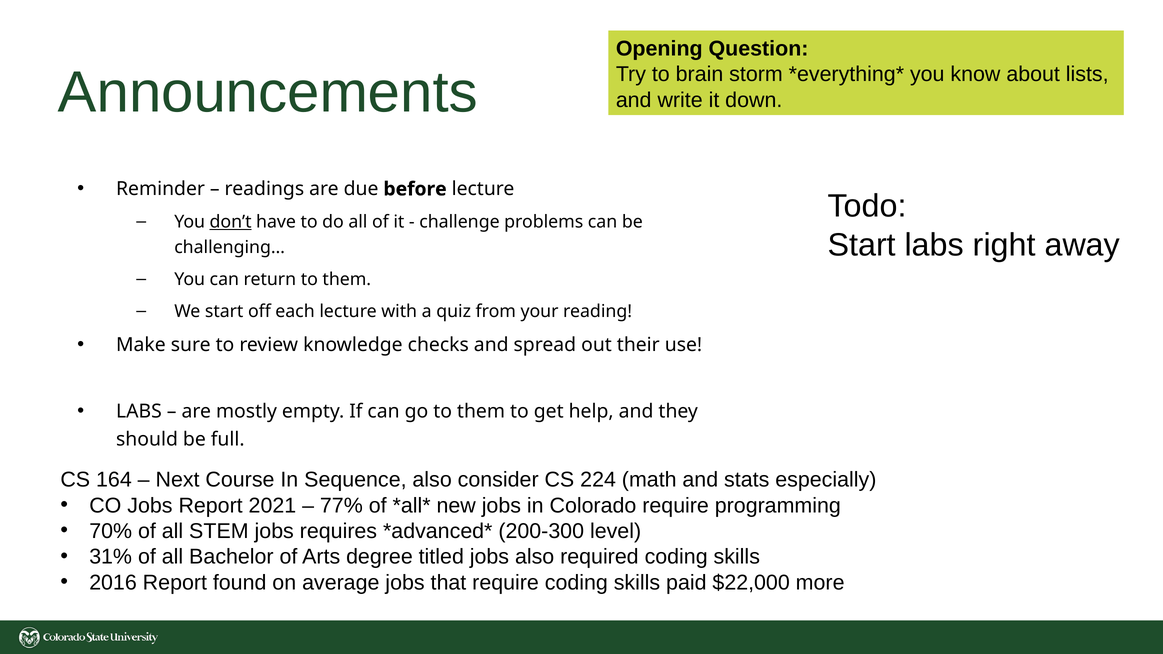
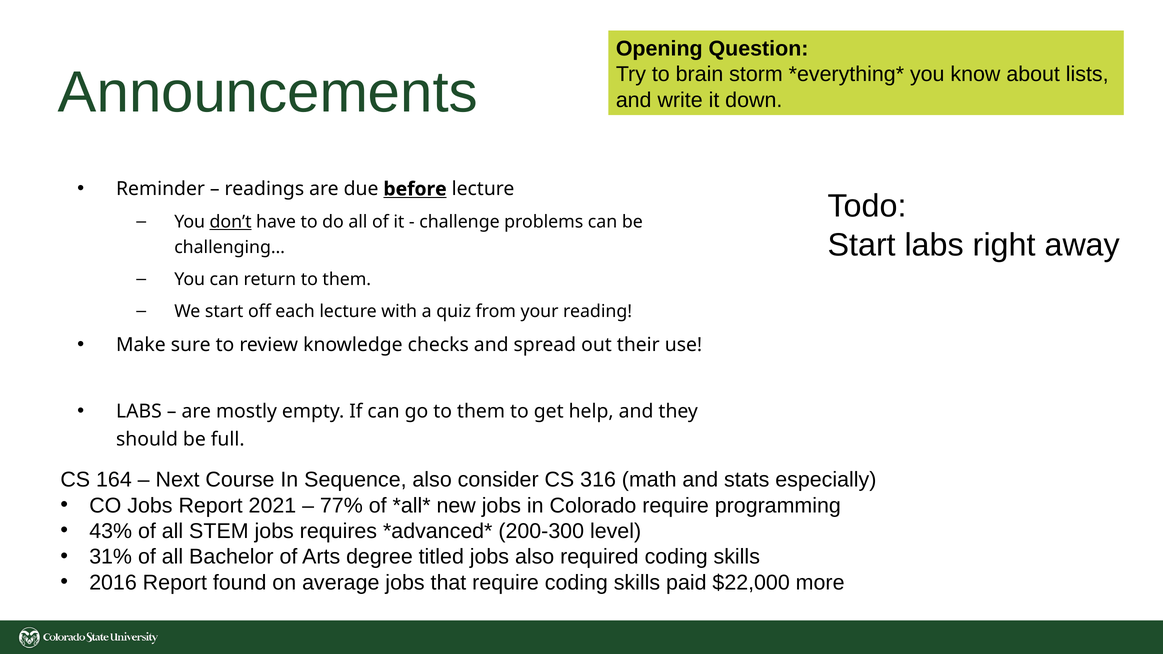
before underline: none -> present
224: 224 -> 316
70%: 70% -> 43%
